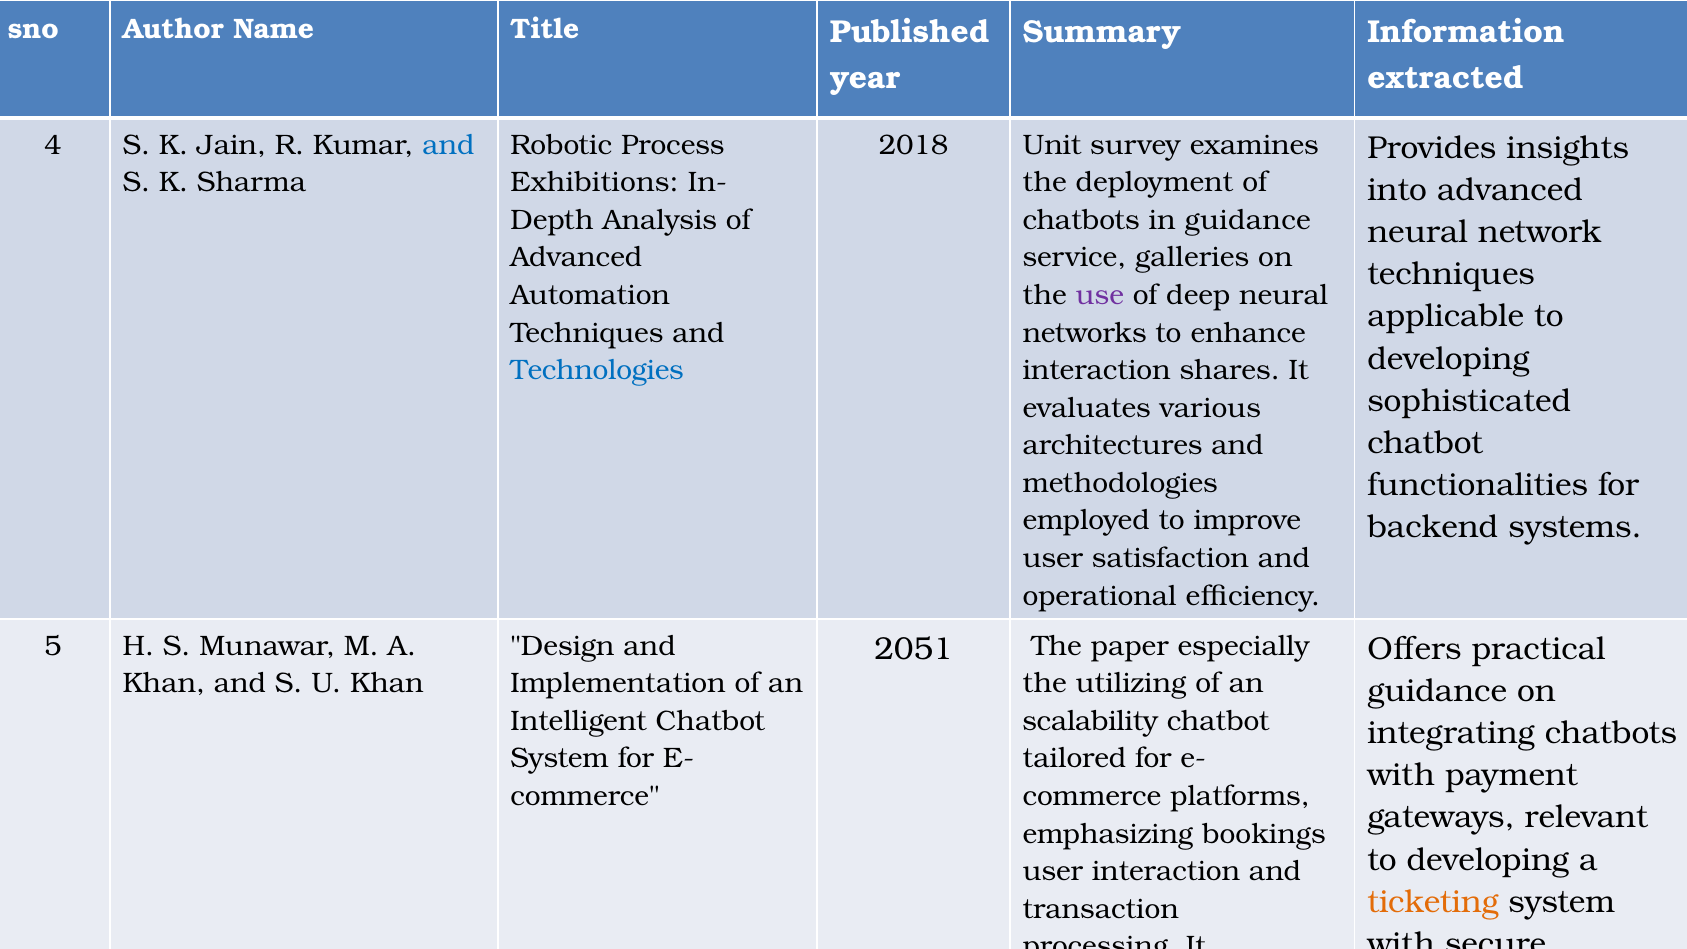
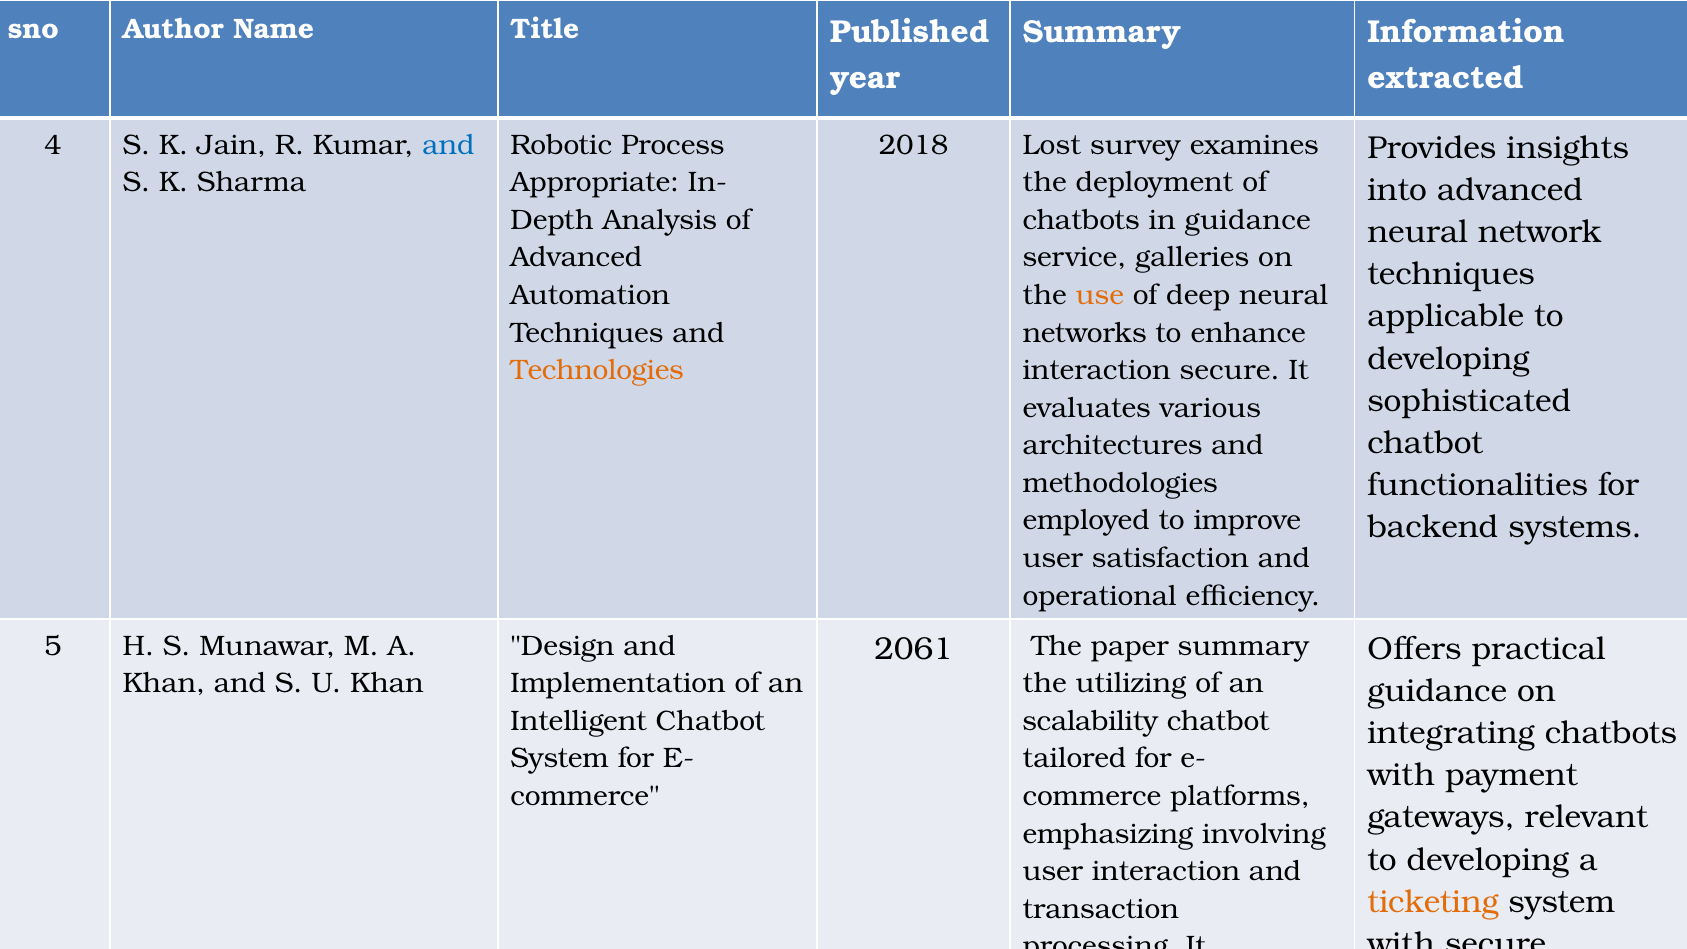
Unit: Unit -> Lost
Exhibitions: Exhibitions -> Appropriate
use colour: purple -> orange
Technologies colour: blue -> orange
interaction shares: shares -> secure
2051: 2051 -> 2061
paper especially: especially -> summary
bookings: bookings -> involving
